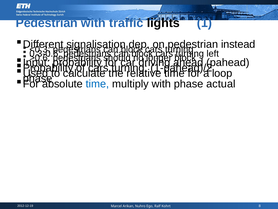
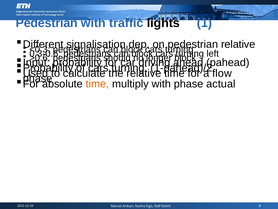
instead at (238, 44): instead -> relative
loop: loop -> flow
time at (97, 84) colour: blue -> orange
